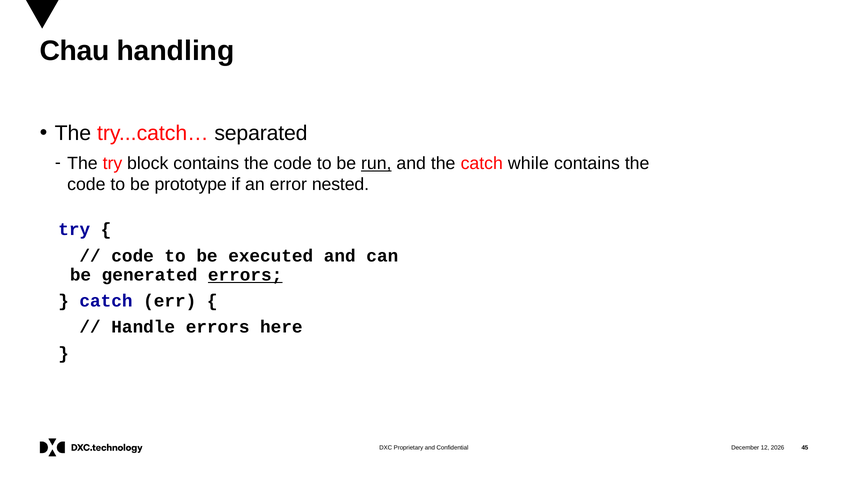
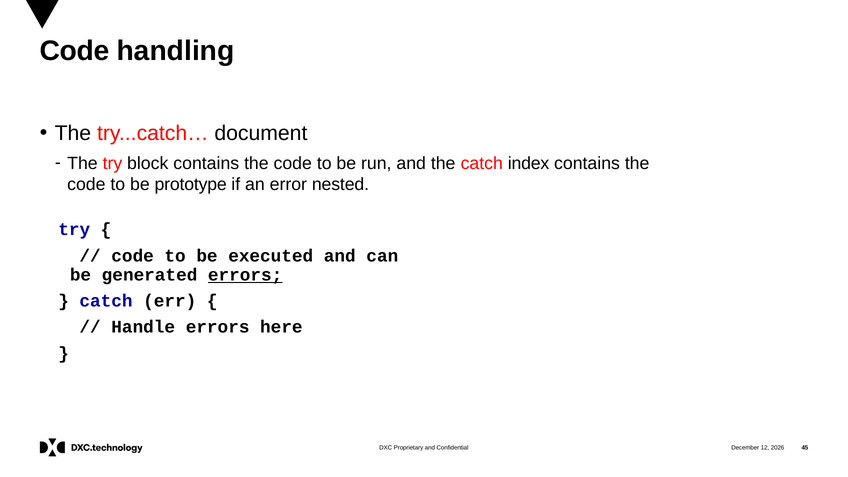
Chau at (74, 51): Chau -> Code
separated: separated -> document
run underline: present -> none
while: while -> index
